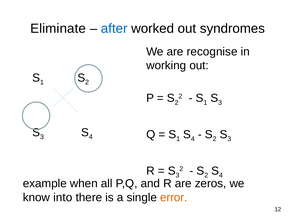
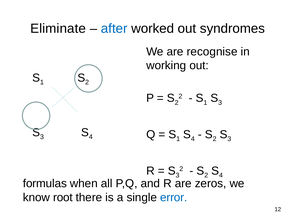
example: example -> formulas
into: into -> root
error colour: orange -> blue
